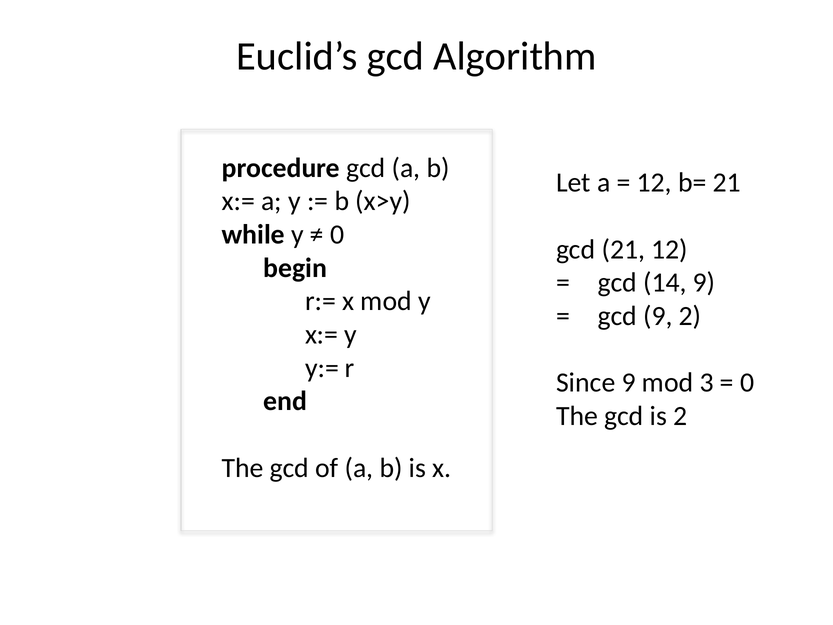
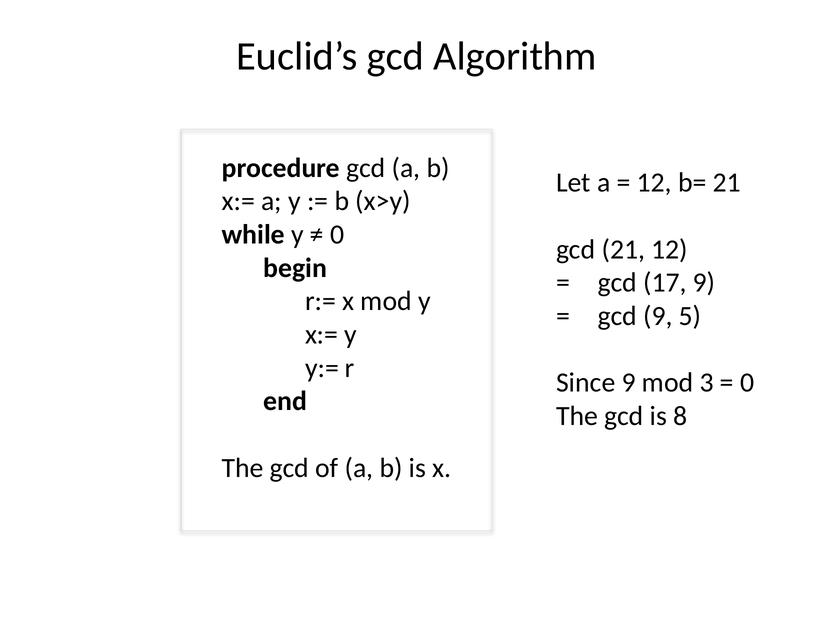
14: 14 -> 17
9 2: 2 -> 5
is 2: 2 -> 8
